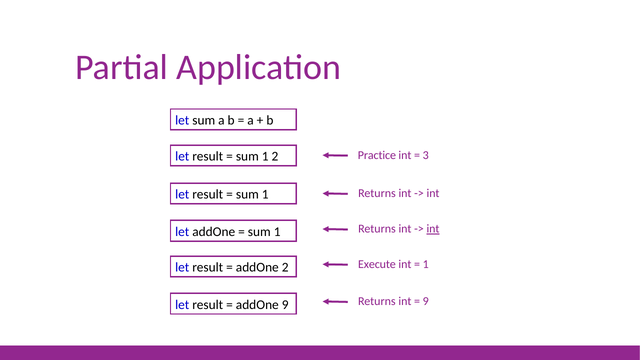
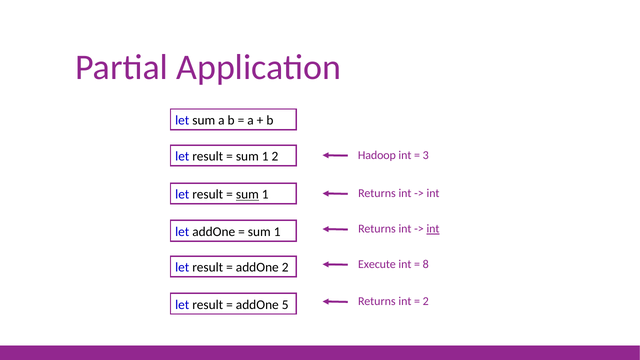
Practice: Practice -> Hadoop
sum at (247, 194) underline: none -> present
1 at (426, 264): 1 -> 8
addOne 9: 9 -> 5
9 at (426, 301): 9 -> 2
